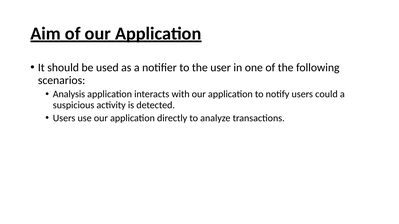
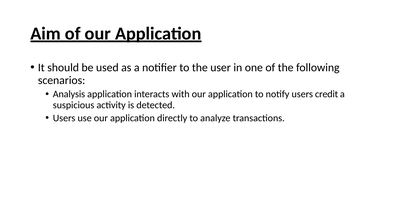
could: could -> credit
